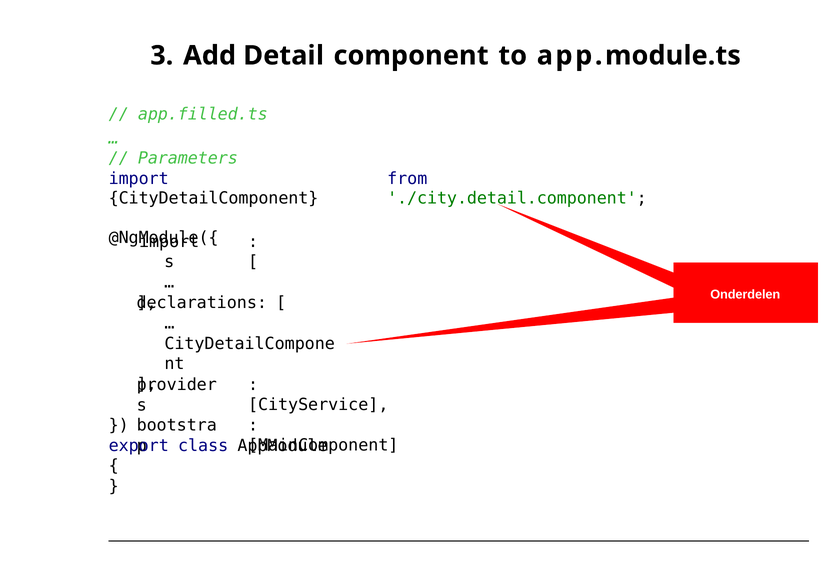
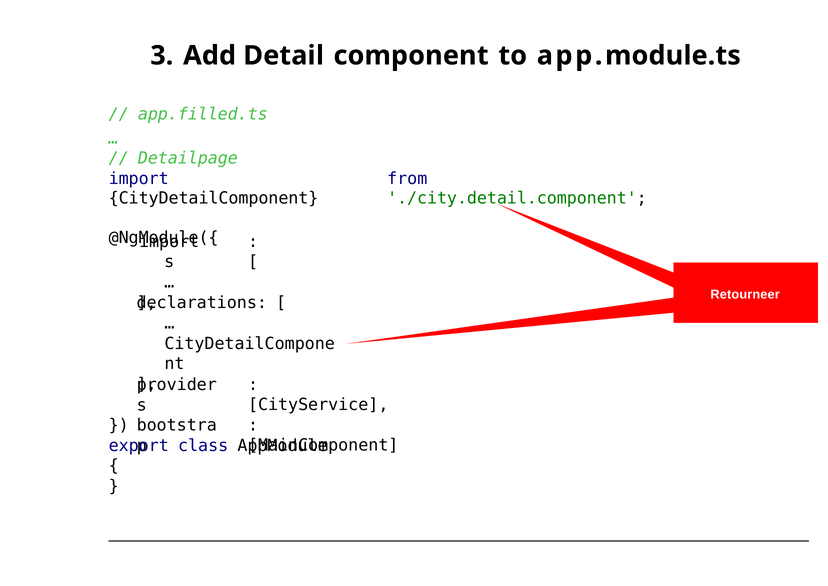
Parameters: Parameters -> Detailpage
Onderdelen: Onderdelen -> Retourneer
